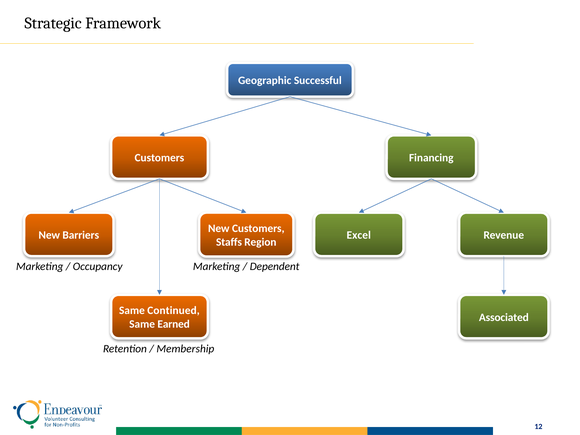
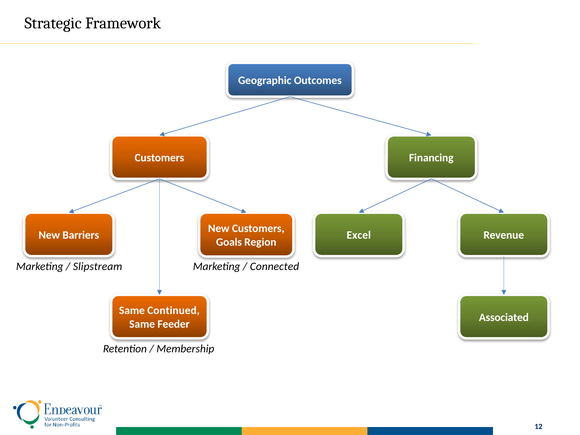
Successful: Successful -> Outcomes
Staffs: Staffs -> Goals
Occupancy: Occupancy -> Slipstream
Dependent: Dependent -> Connected
Earned: Earned -> Feeder
